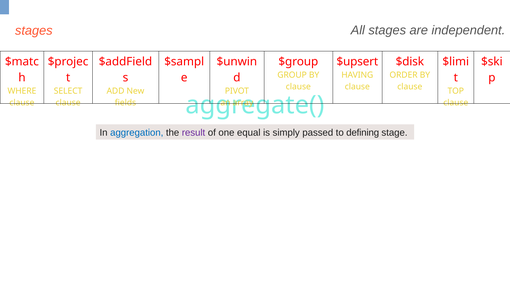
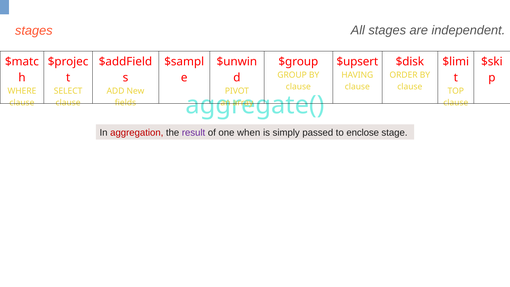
aggregation colour: blue -> red
equal: equal -> when
defining: defining -> enclose
